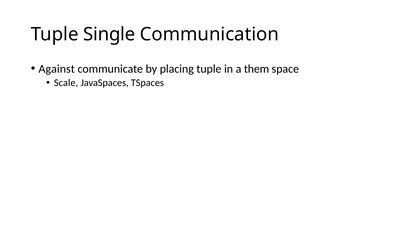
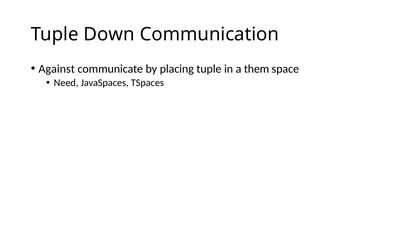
Single: Single -> Down
Scale: Scale -> Need
